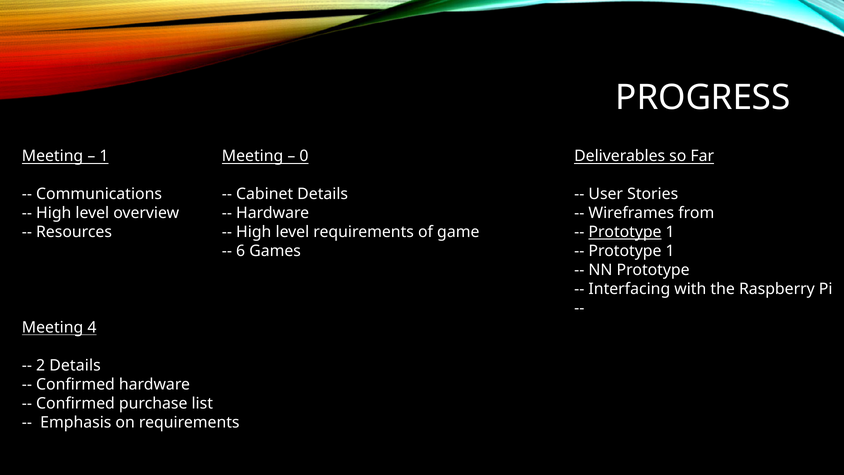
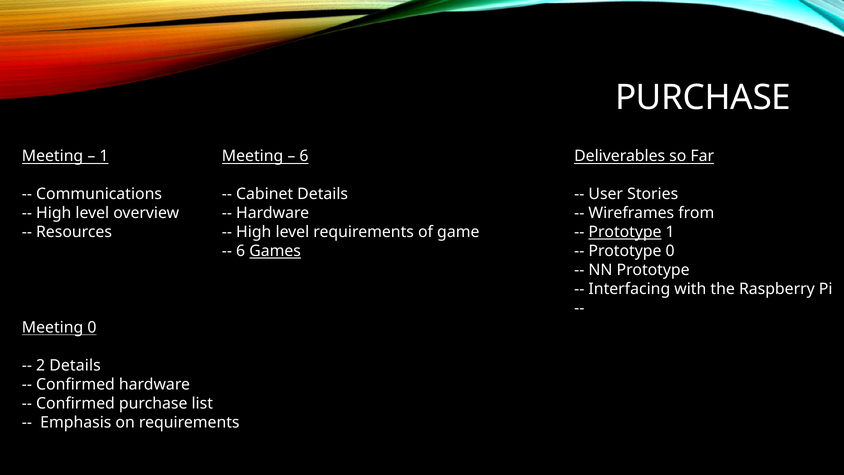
PROGRESS at (703, 97): PROGRESS -> PURCHASE
0 at (304, 156): 0 -> 6
Games underline: none -> present
1 at (670, 251): 1 -> 0
Meeting 4: 4 -> 0
